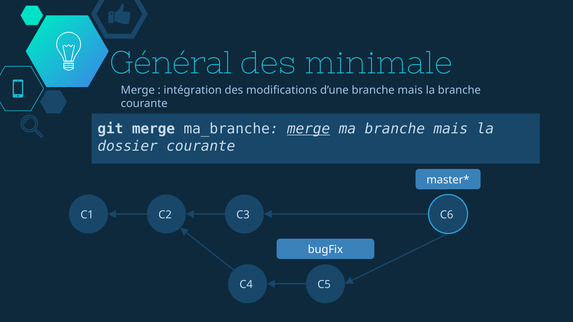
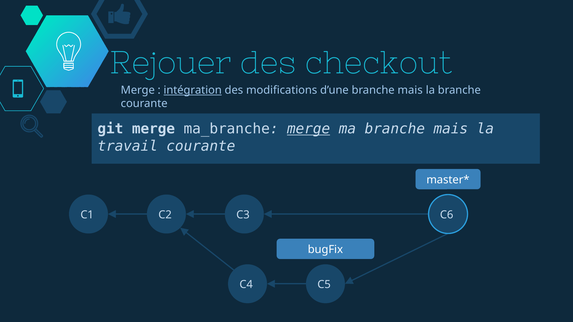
Général: Général -> Rejouer
minimale: minimale -> checkout
intégration underline: none -> present
dossier: dossier -> travail
